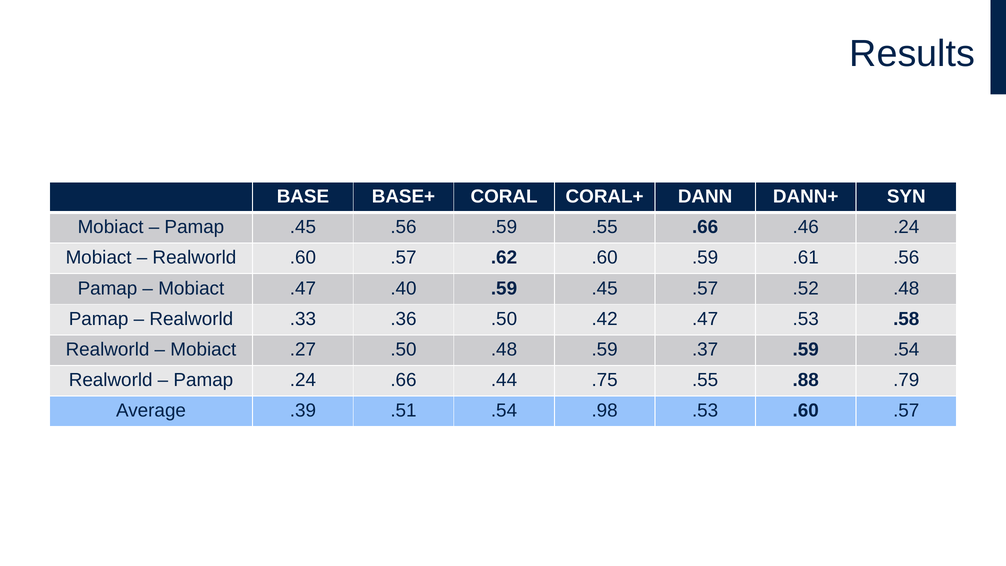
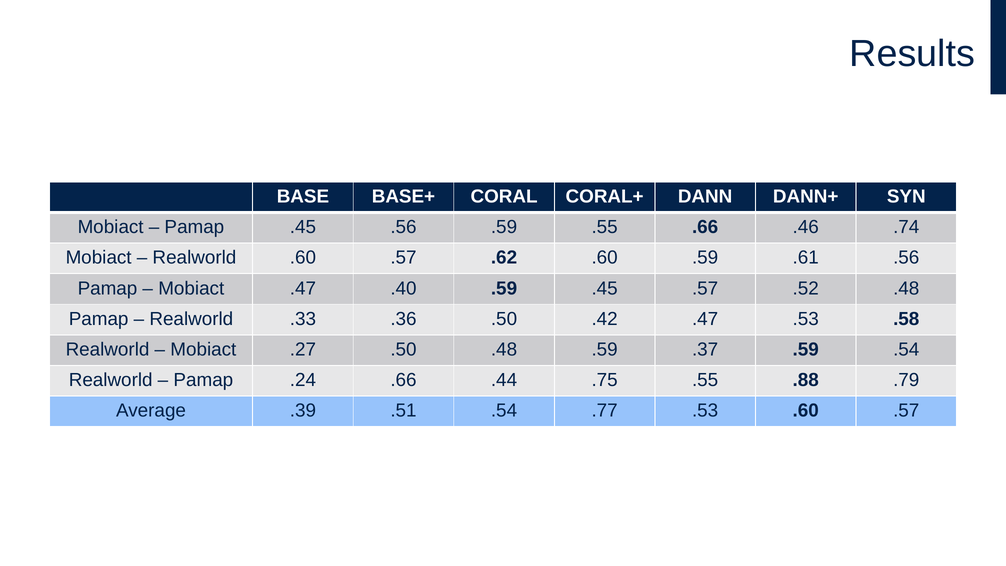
.46 .24: .24 -> .74
.98: .98 -> .77
